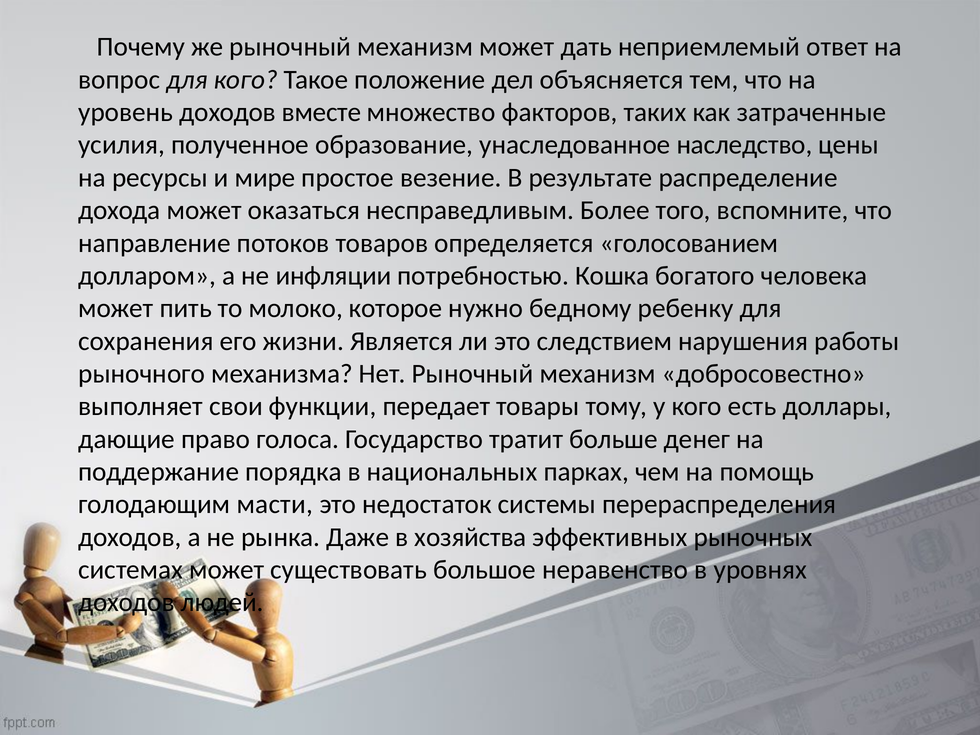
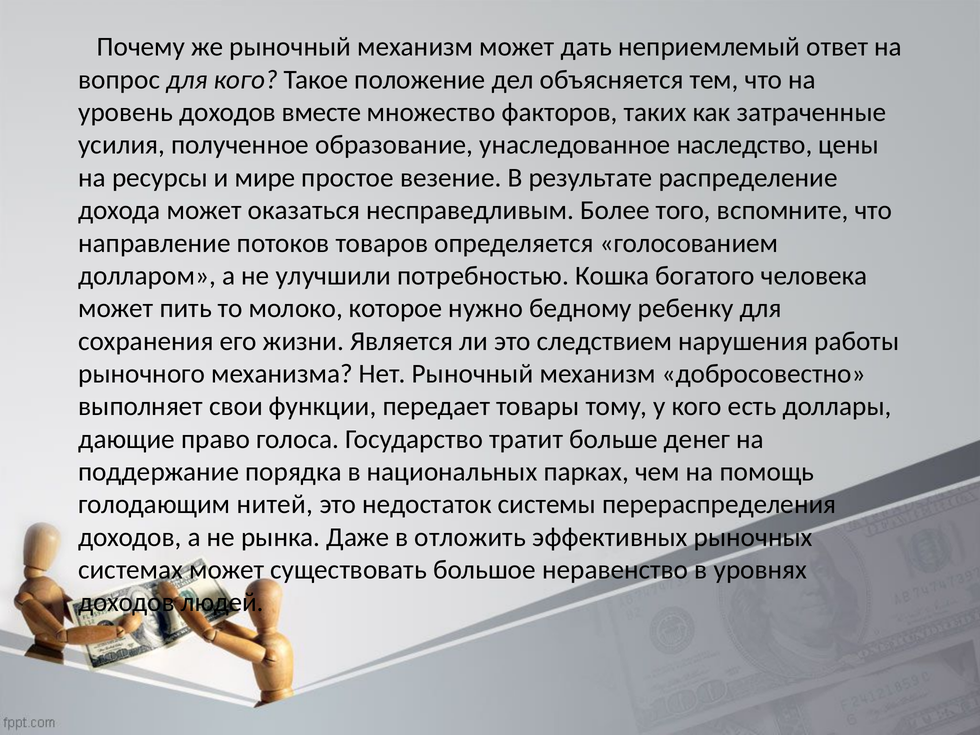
инфляции: инфляции -> улучшили
масти: масти -> нитей
хозяйства: хозяйства -> отложить
